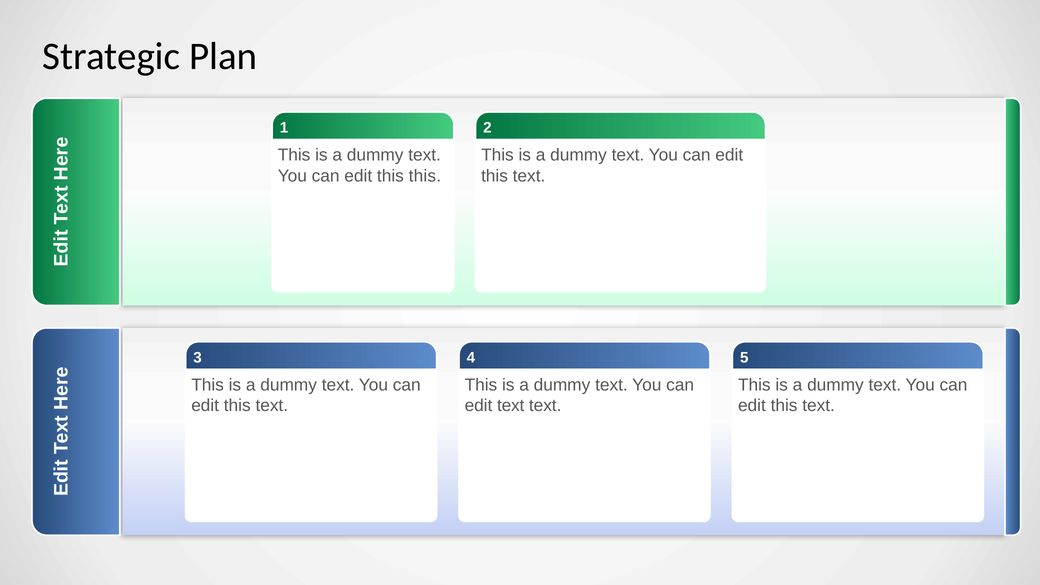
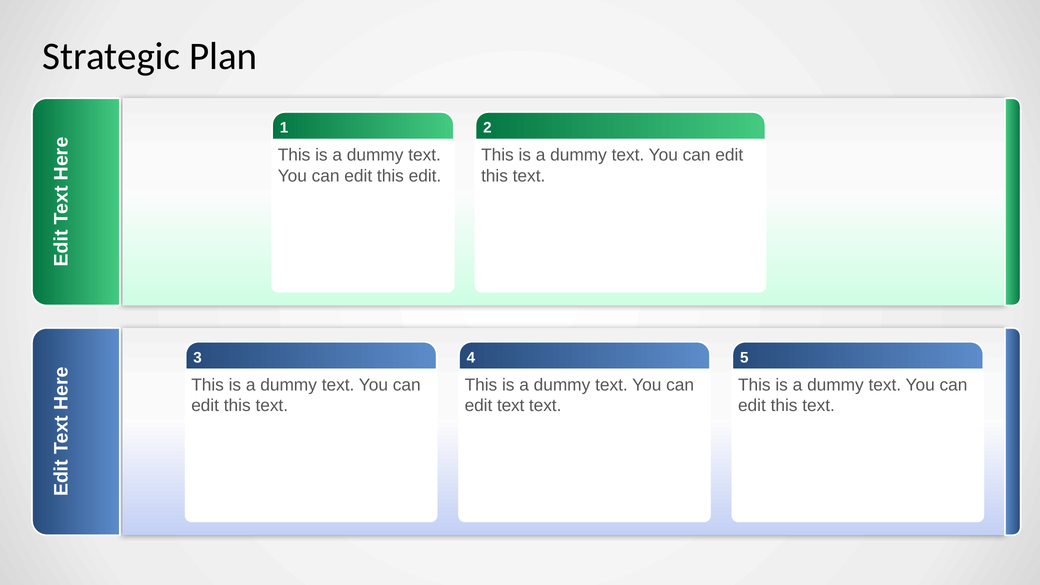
this this: this -> edit
